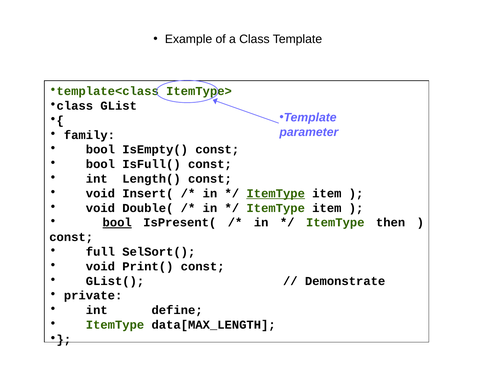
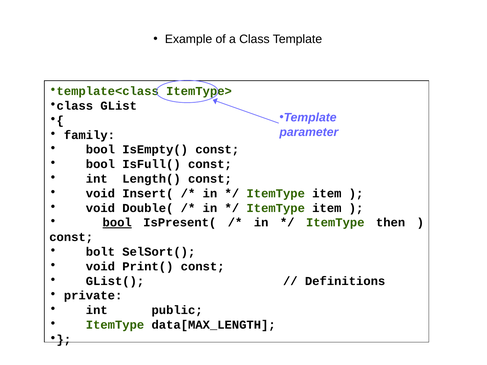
ItemType at (276, 194) underline: present -> none
full: full -> bolt
Demonstrate: Demonstrate -> Definitions
define: define -> public
